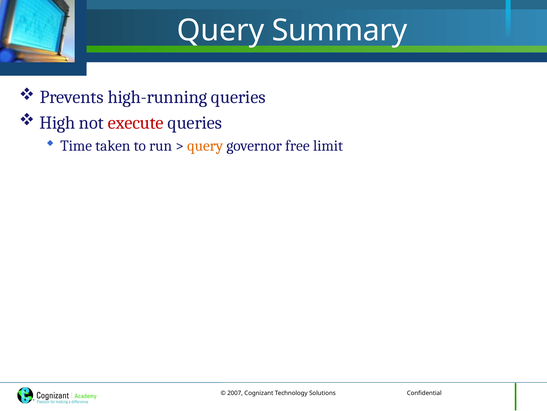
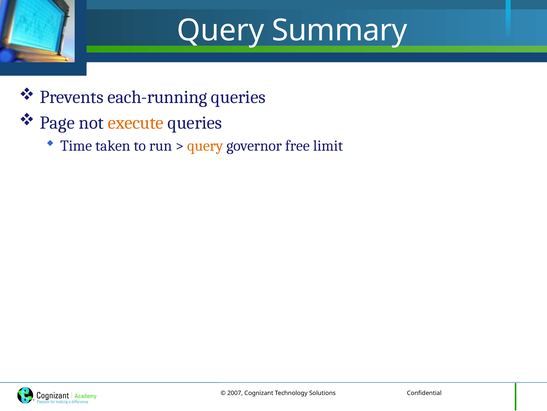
high-running: high-running -> each-running
High: High -> Page
execute colour: red -> orange
